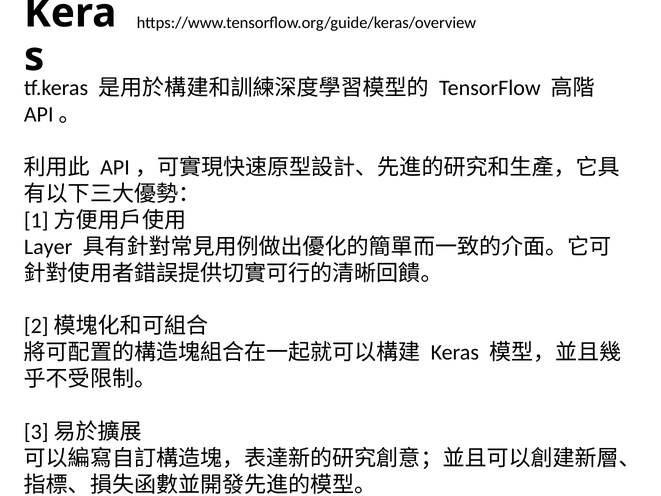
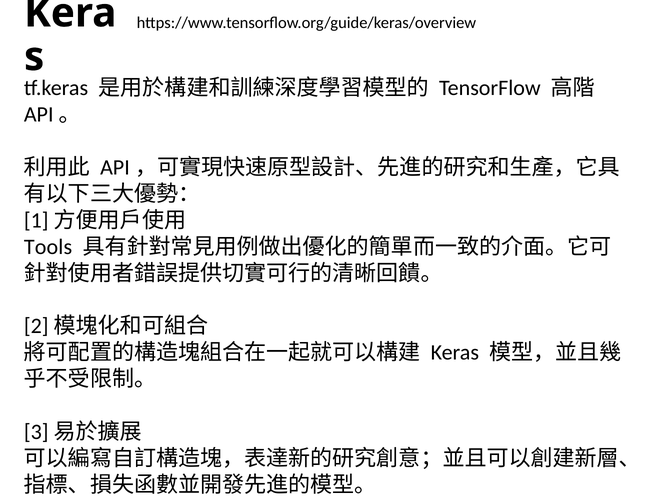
Layer: Layer -> Tools
